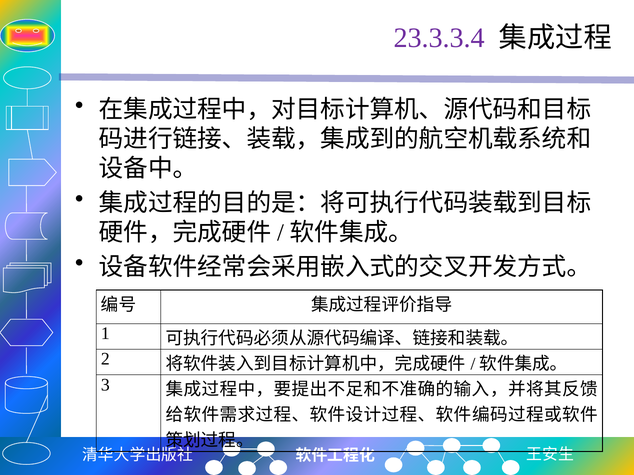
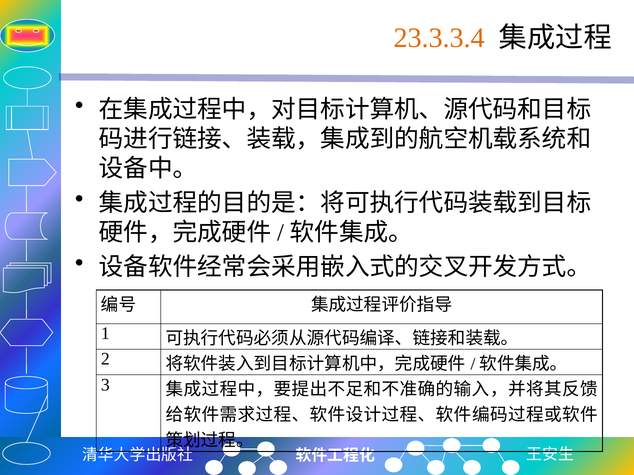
23.3.3.4 colour: purple -> orange
